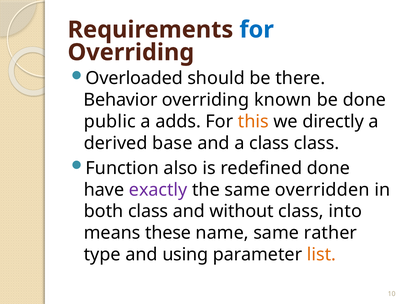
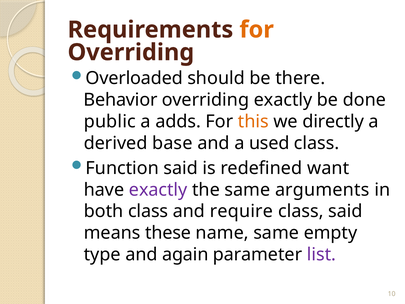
for at (257, 30) colour: blue -> orange
overriding known: known -> exactly
a class: class -> used
Function also: also -> said
redefined done: done -> want
overridden: overridden -> arguments
without: without -> require
class into: into -> said
rather: rather -> empty
using: using -> again
list colour: orange -> purple
